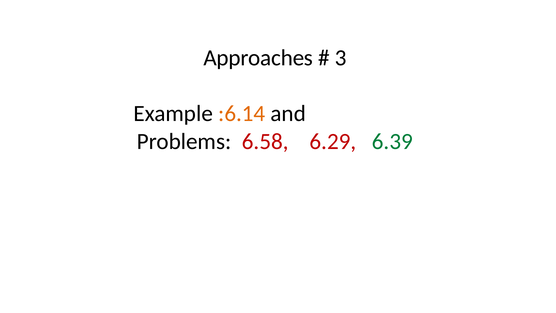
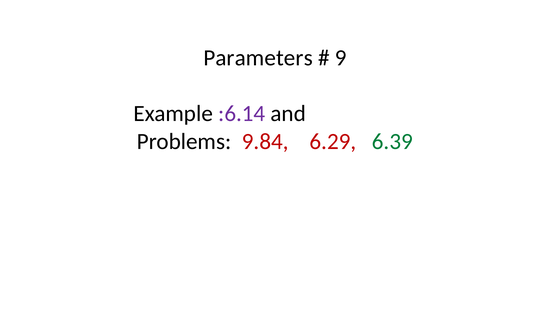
Approaches: Approaches -> Parameters
3: 3 -> 9
:6.14 colour: orange -> purple
6.58: 6.58 -> 9.84
